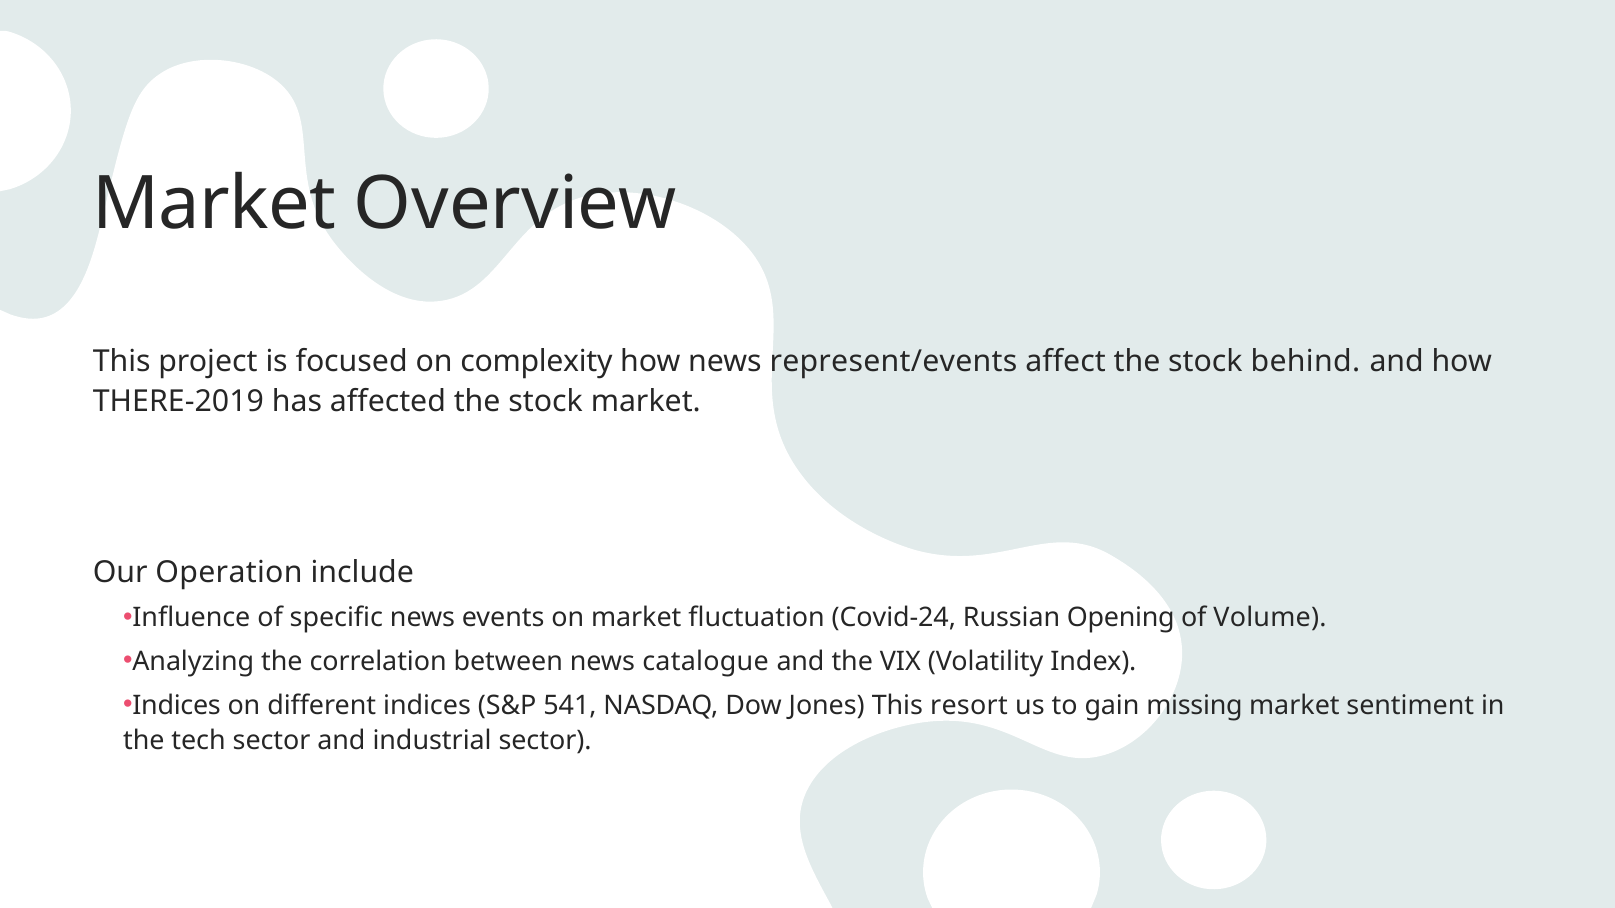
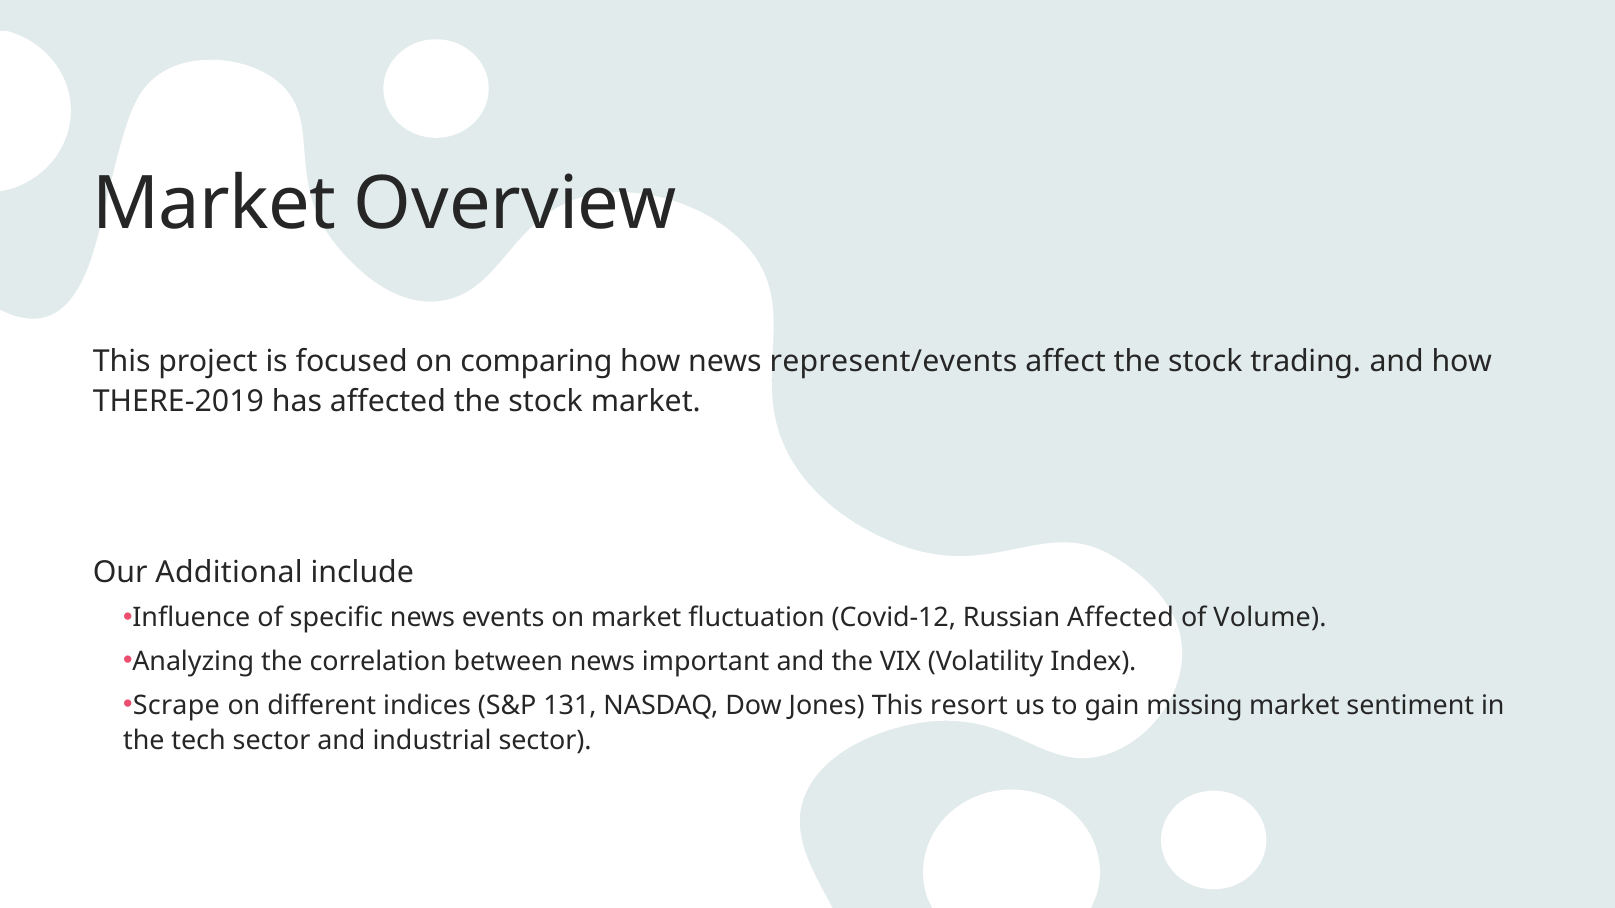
complexity: complexity -> comparing
behind: behind -> trading
Operation: Operation -> Additional
Covid-24: Covid-24 -> Covid-12
Russian Opening: Opening -> Affected
catalogue: catalogue -> important
Indices at (177, 706): Indices -> Scrape
541: 541 -> 131
